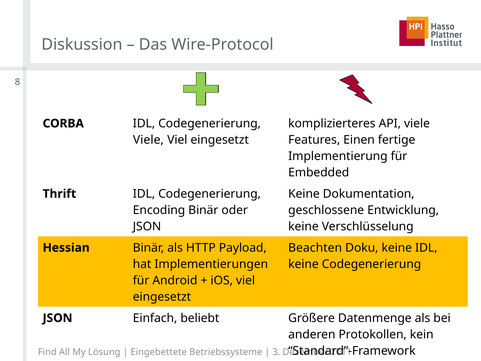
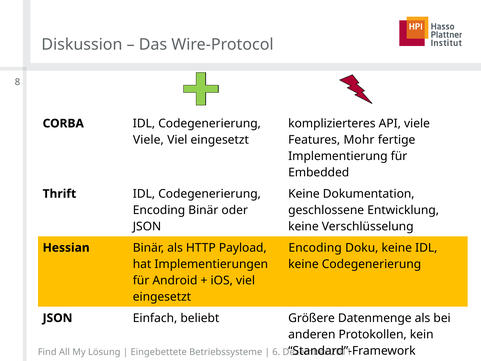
Einen: Einen -> Mohr
Beachten at (315, 248): Beachten -> Encoding
3: 3 -> 6
